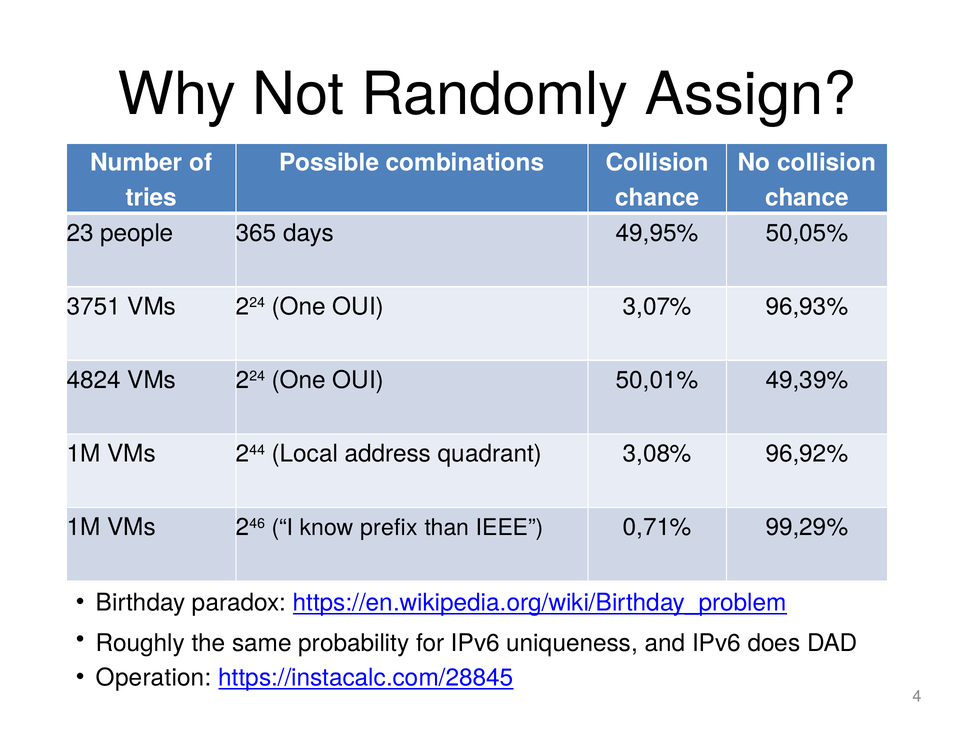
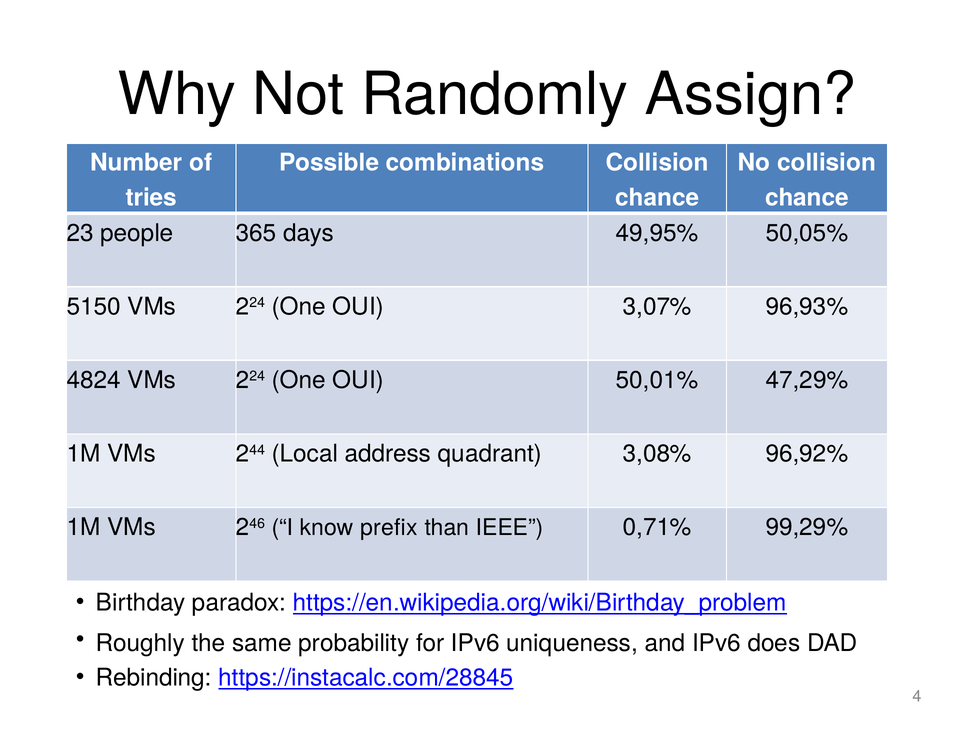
3751: 3751 -> 5150
49,39%: 49,39% -> 47,29%
Operation: Operation -> Rebinding
